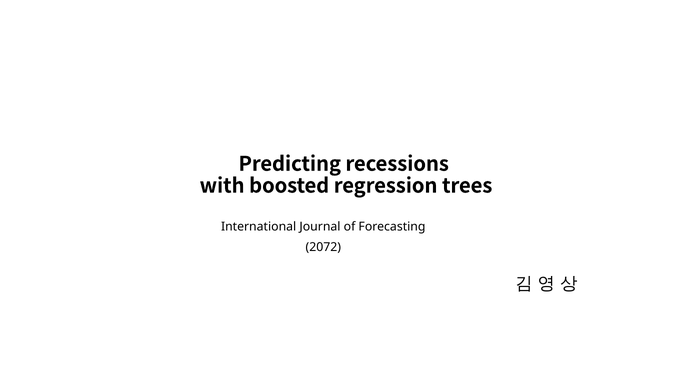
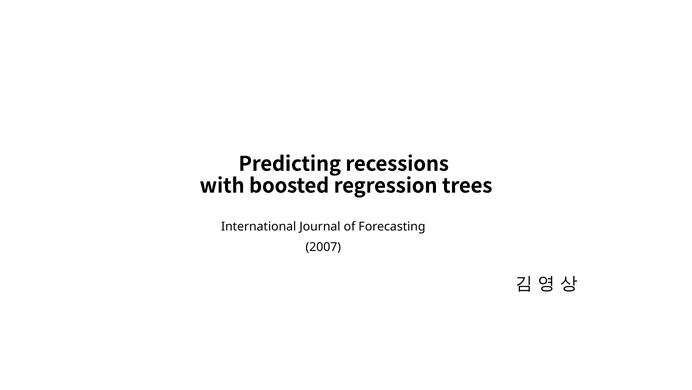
2072: 2072 -> 2007
